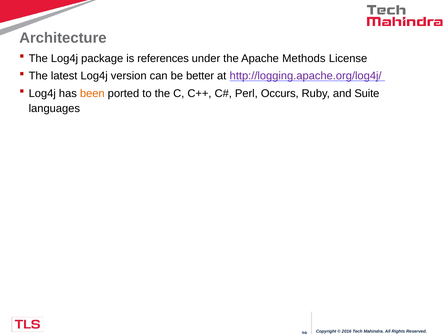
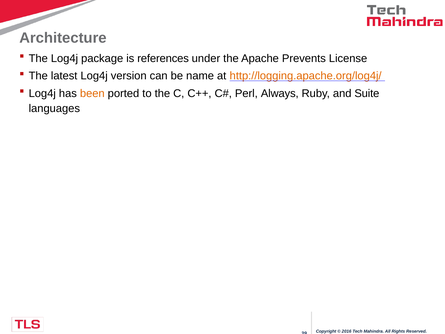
Methods: Methods -> Prevents
better: better -> name
http://logging.apache.org/log4j/ colour: purple -> orange
Occurs: Occurs -> Always
